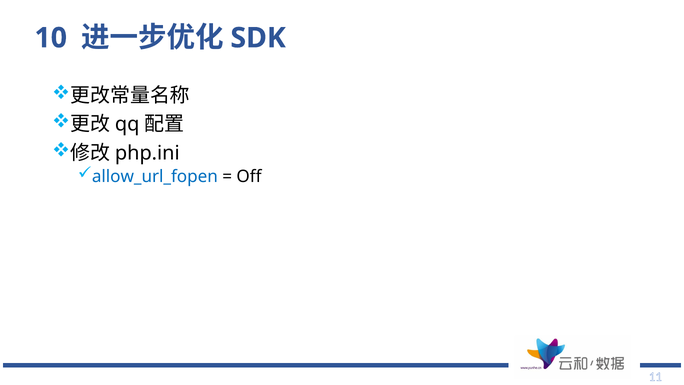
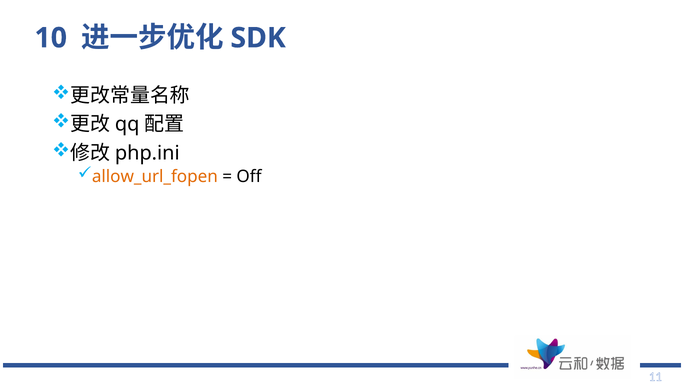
allow_url_fopen colour: blue -> orange
